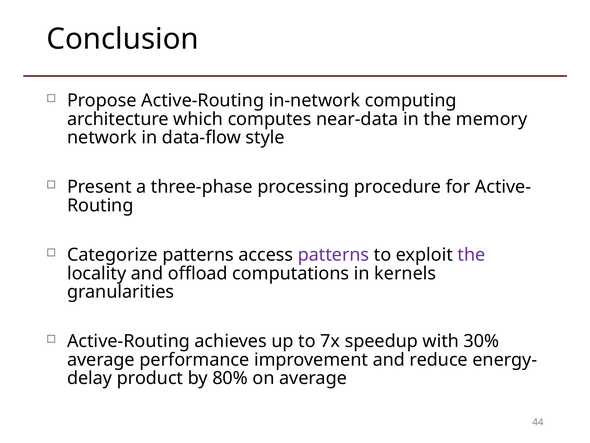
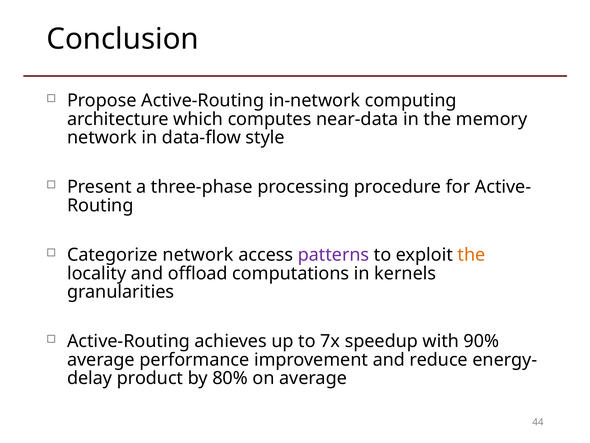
Categorize patterns: patterns -> network
the at (471, 255) colour: purple -> orange
30%: 30% -> 90%
